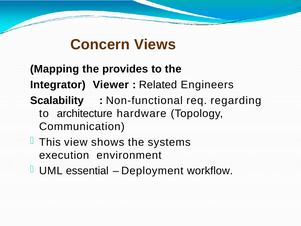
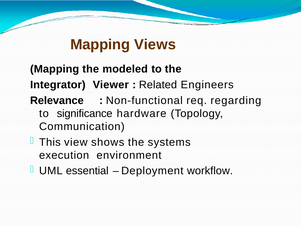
Concern at (100, 45): Concern -> Mapping
provides: provides -> modeled
Scalability: Scalability -> Relevance
architecture: architecture -> significance
